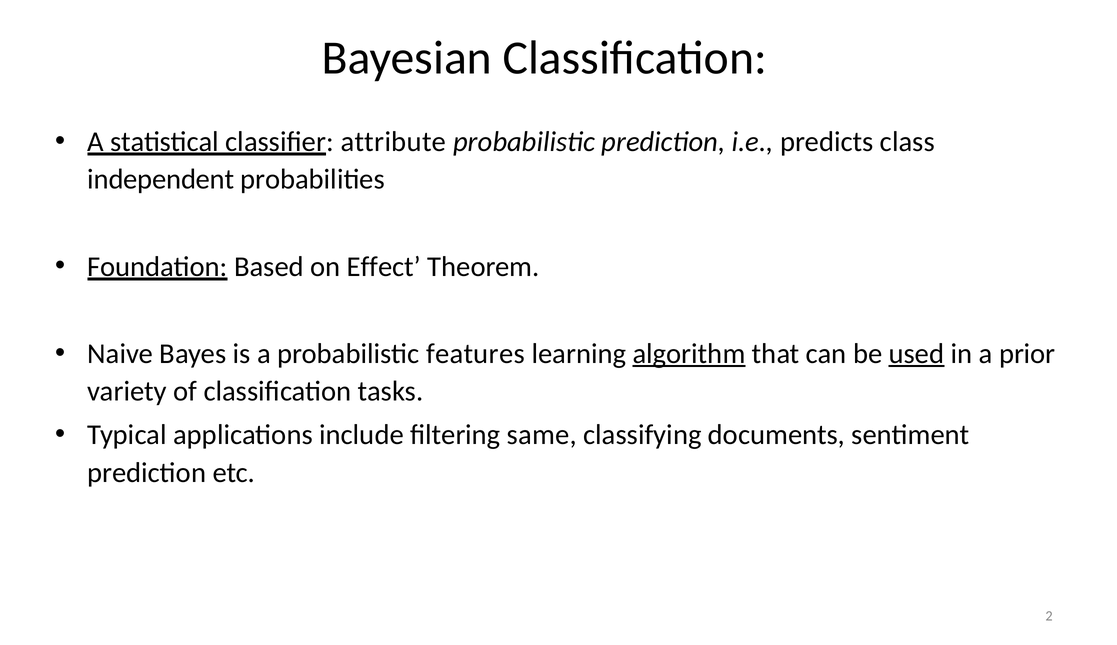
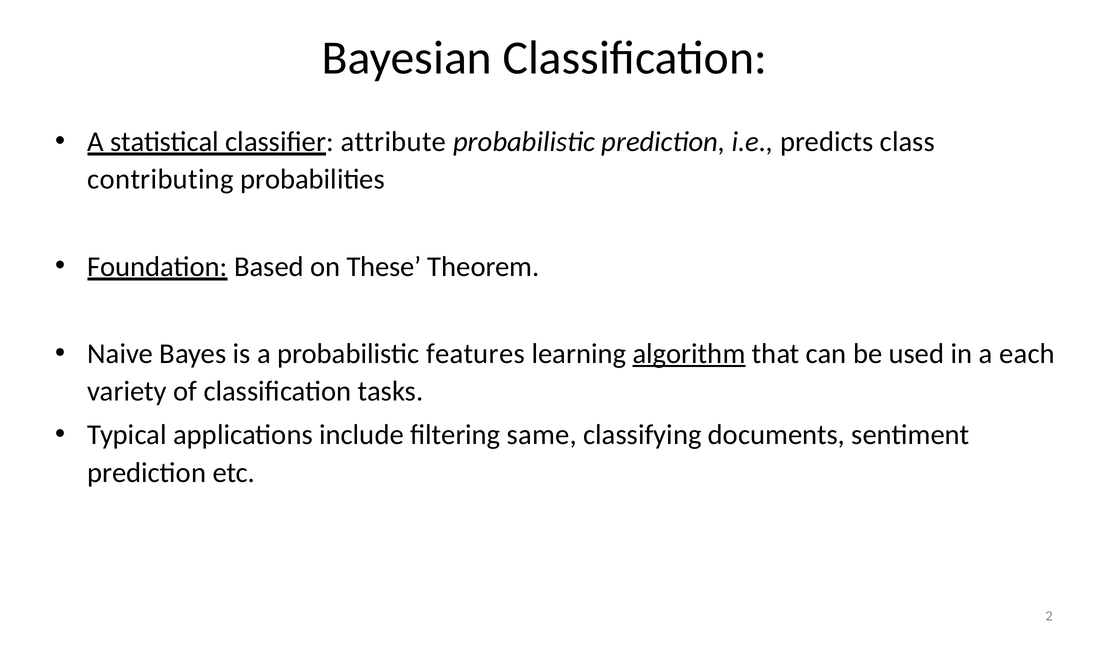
independent: independent -> contributing
Effect: Effect -> These
used underline: present -> none
prior: prior -> each
